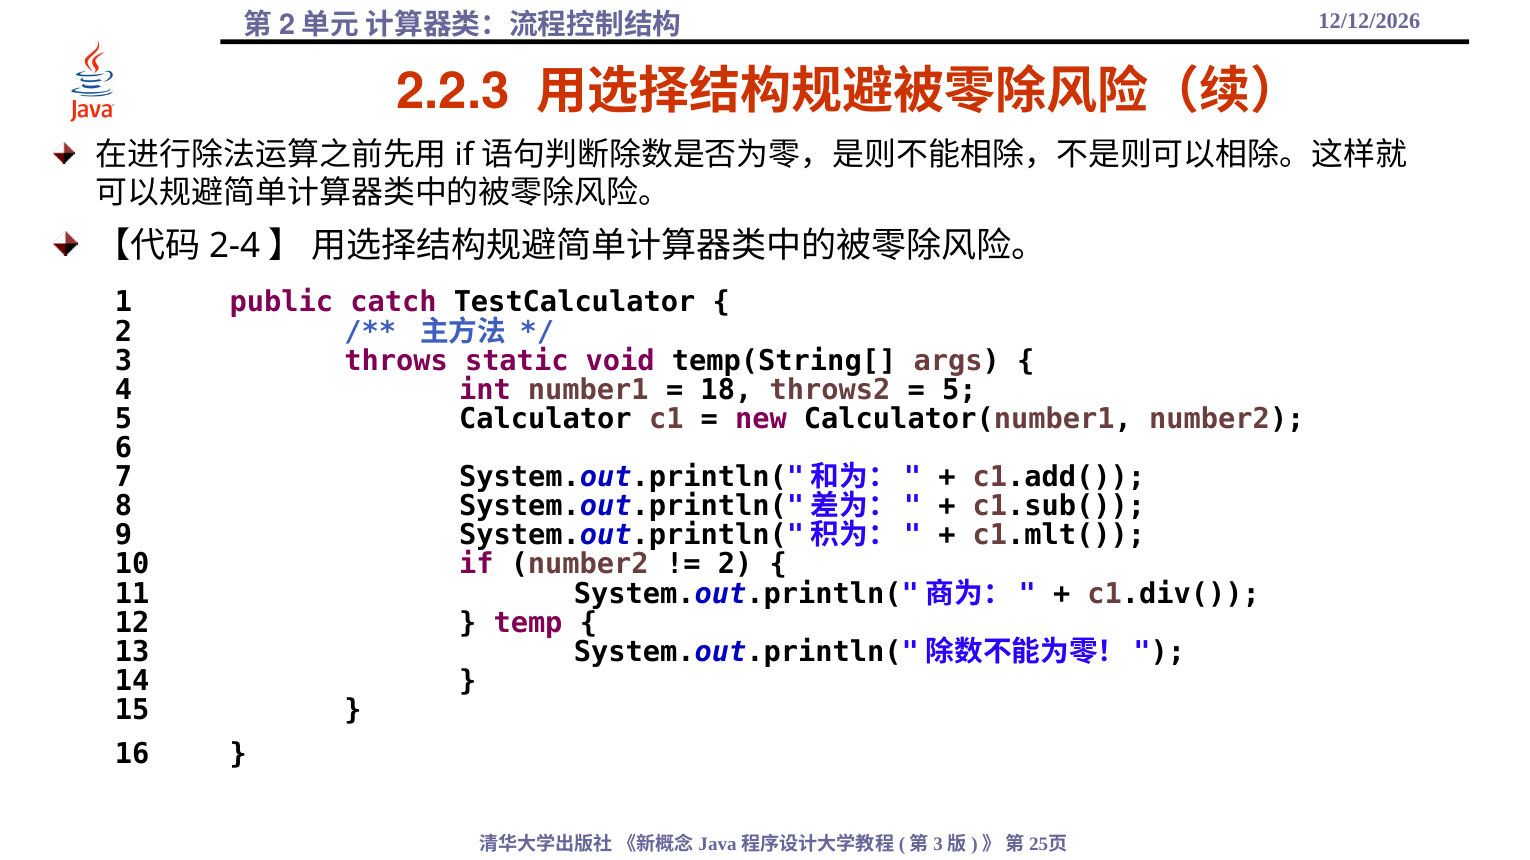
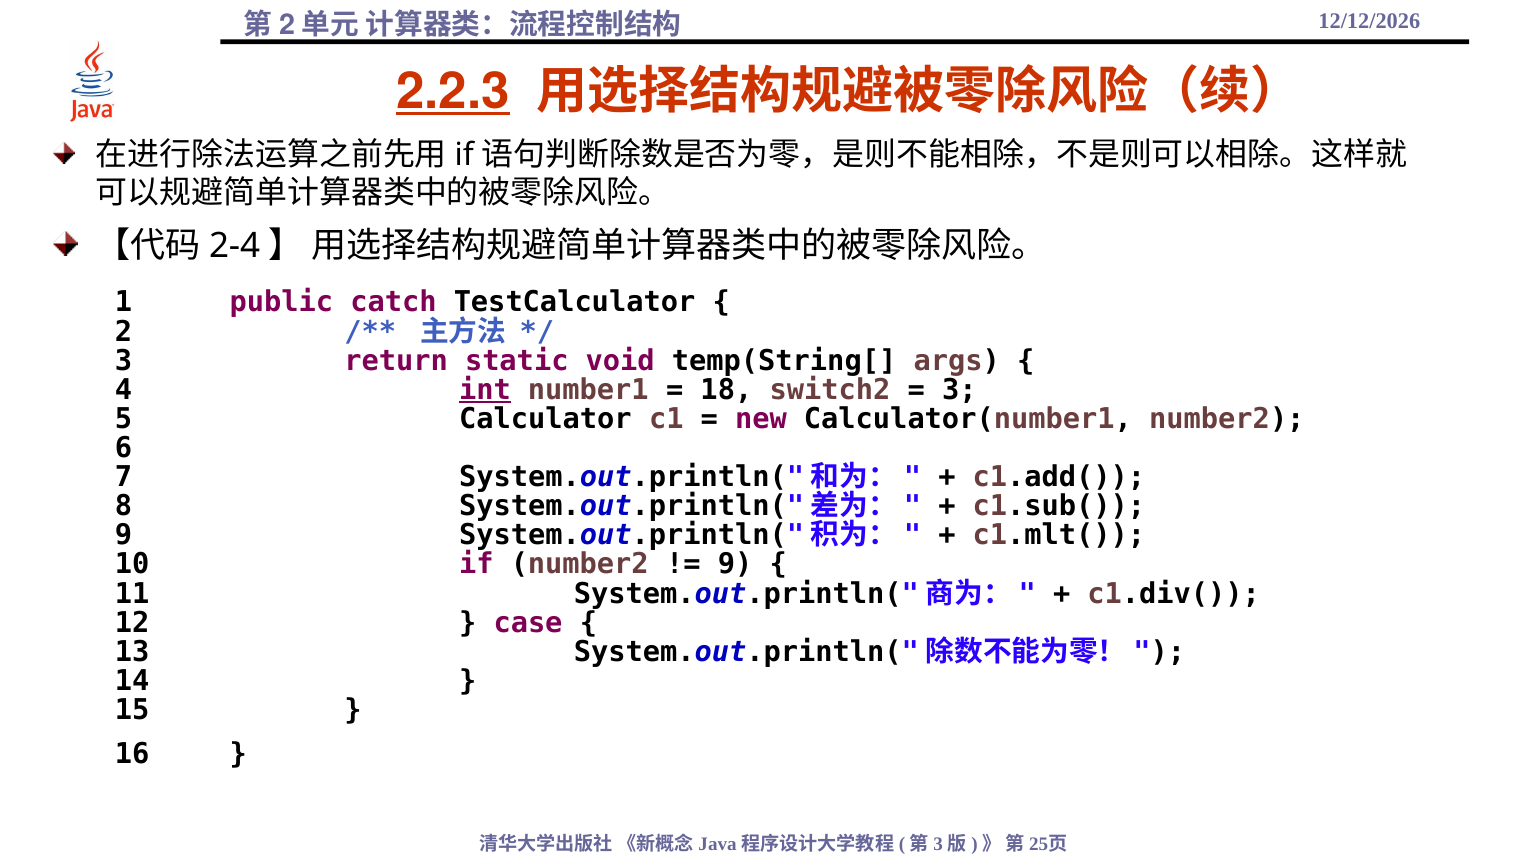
2.2.3 underline: none -> present
throws: throws -> return
int underline: none -> present
throws2: throws2 -> switch2
5 at (959, 390): 5 -> 3
2 at (735, 565): 2 -> 9
temp: temp -> case
